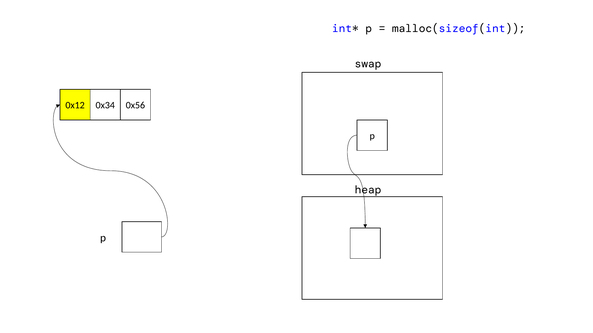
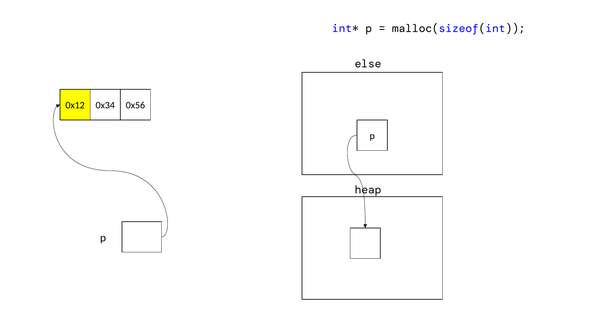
swap: swap -> else
